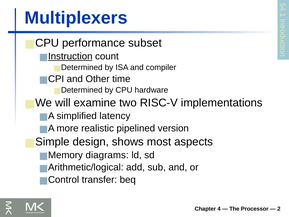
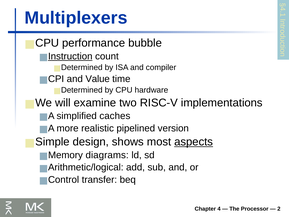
subset: subset -> bubble
Other: Other -> Value
latency: latency -> caches
aspects underline: none -> present
